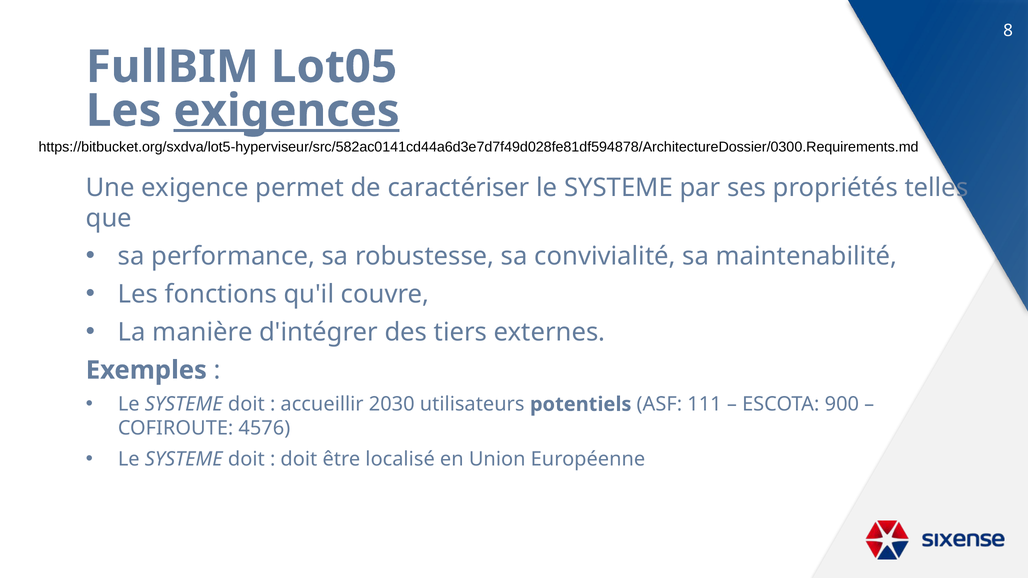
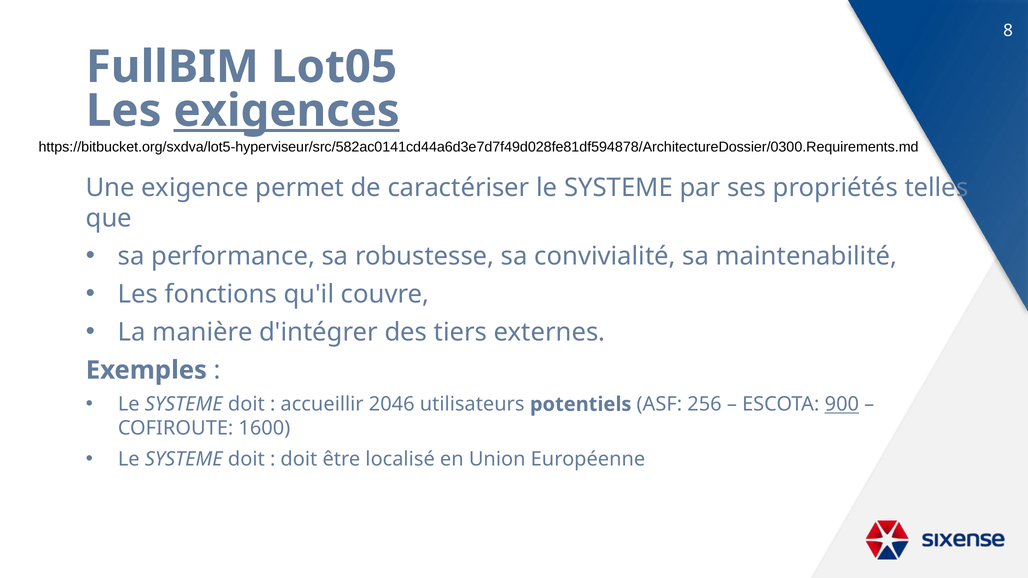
2030: 2030 -> 2046
111: 111 -> 256
900 underline: none -> present
4576: 4576 -> 1600
